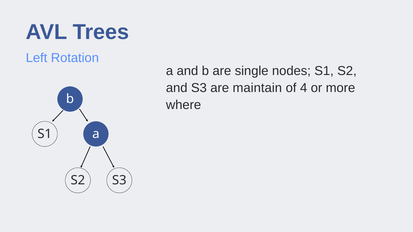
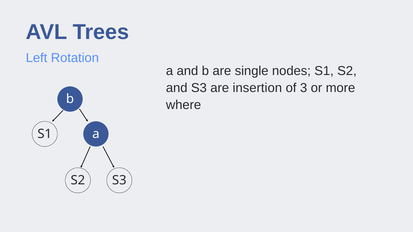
maintain: maintain -> insertion
4: 4 -> 3
